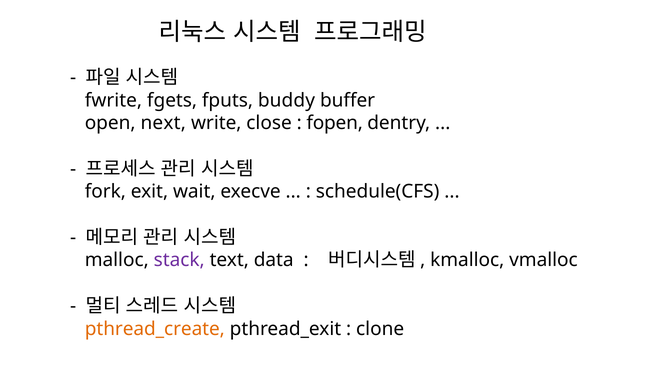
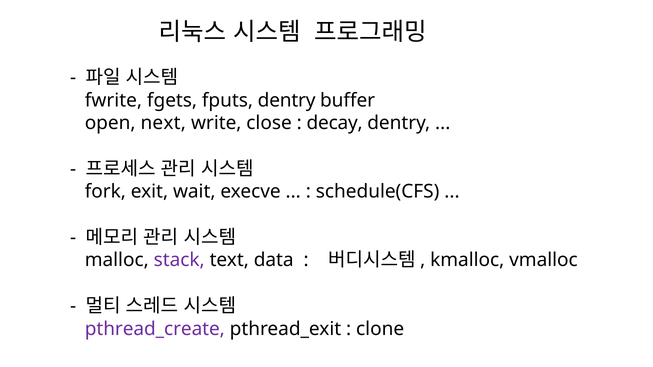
fputs buddy: buddy -> dentry
fopen: fopen -> decay
pthread_create colour: orange -> purple
